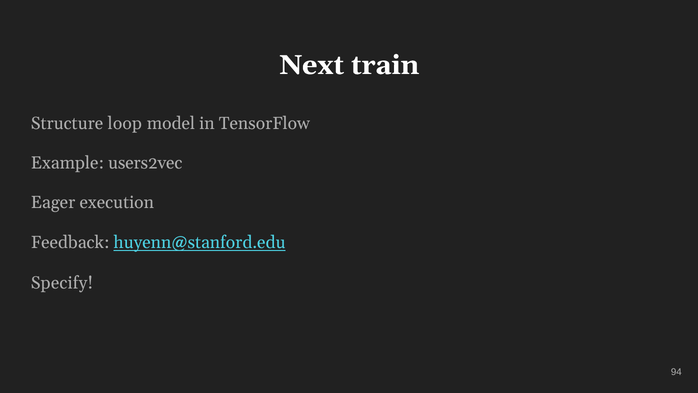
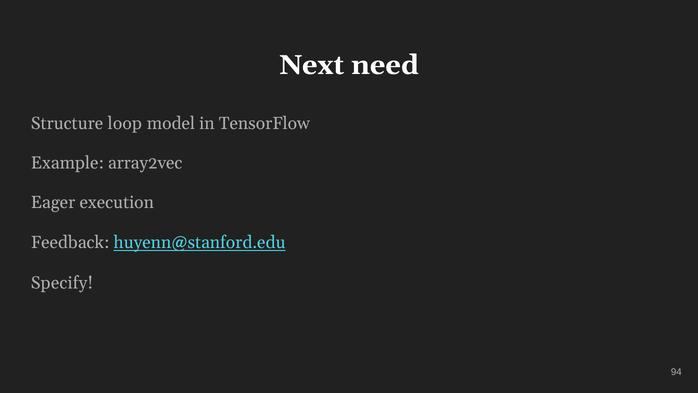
train: train -> need
users2vec: users2vec -> array2vec
